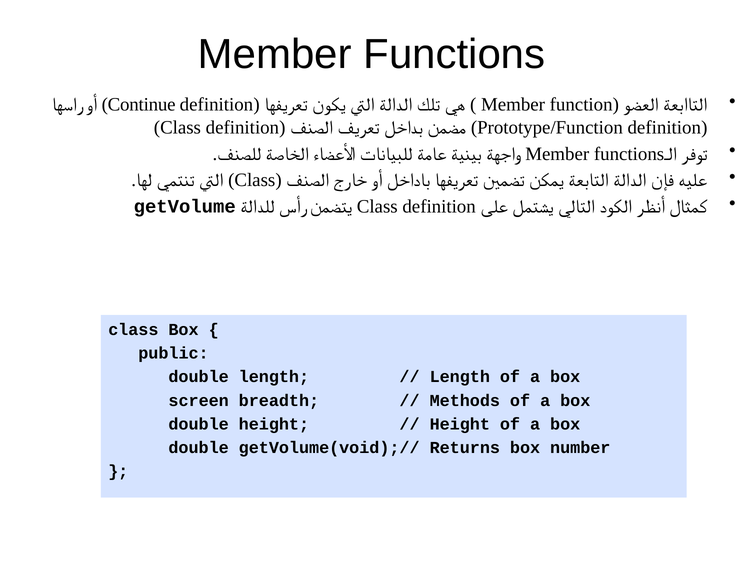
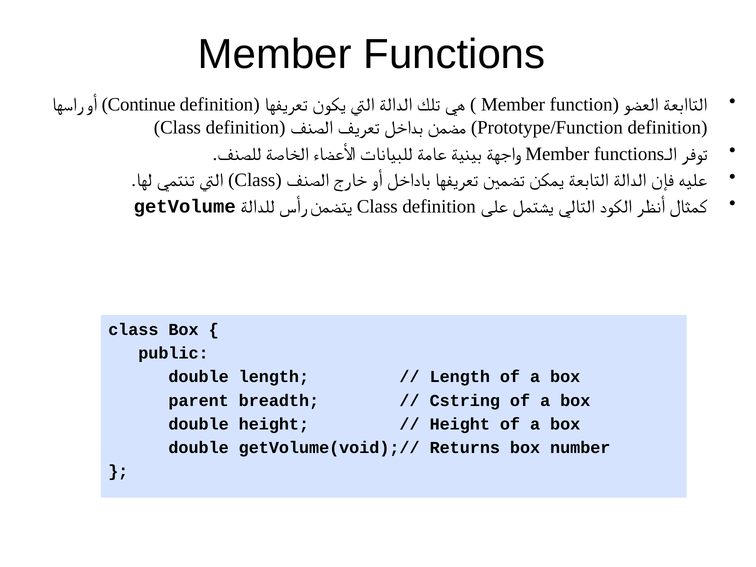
screen: screen -> parent
Methods: Methods -> Cstring
